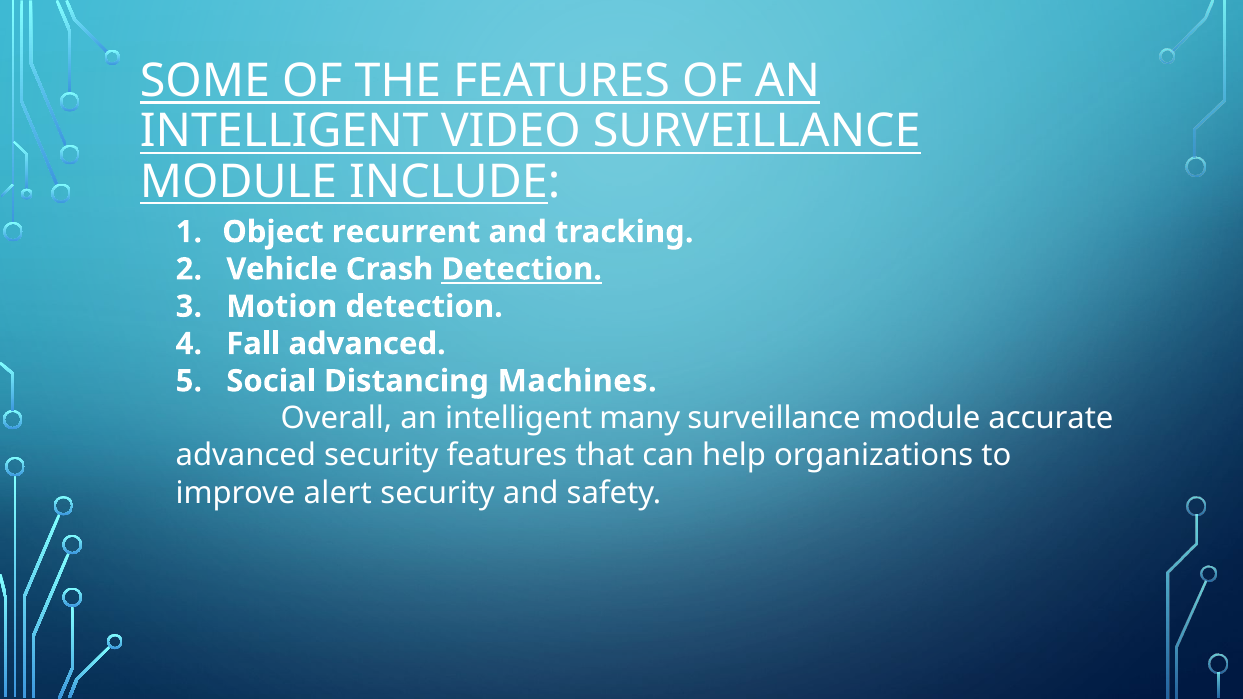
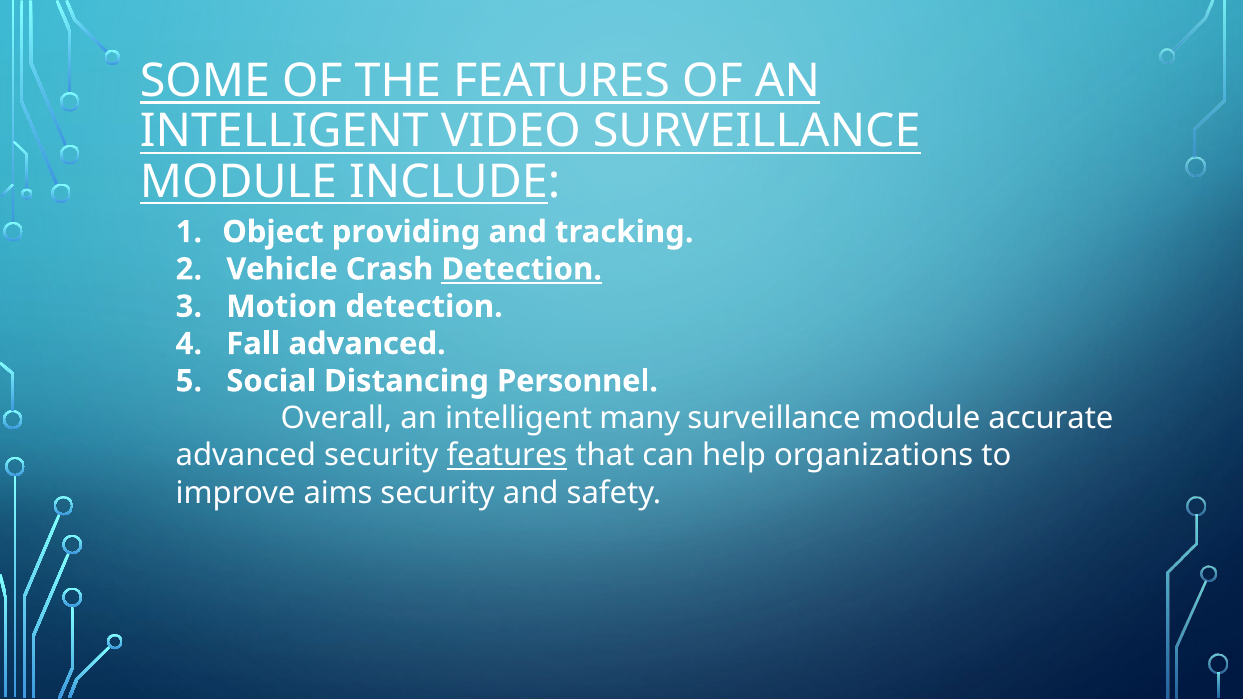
recurrent: recurrent -> providing
Machines: Machines -> Personnel
features at (507, 456) underline: none -> present
alert: alert -> aims
